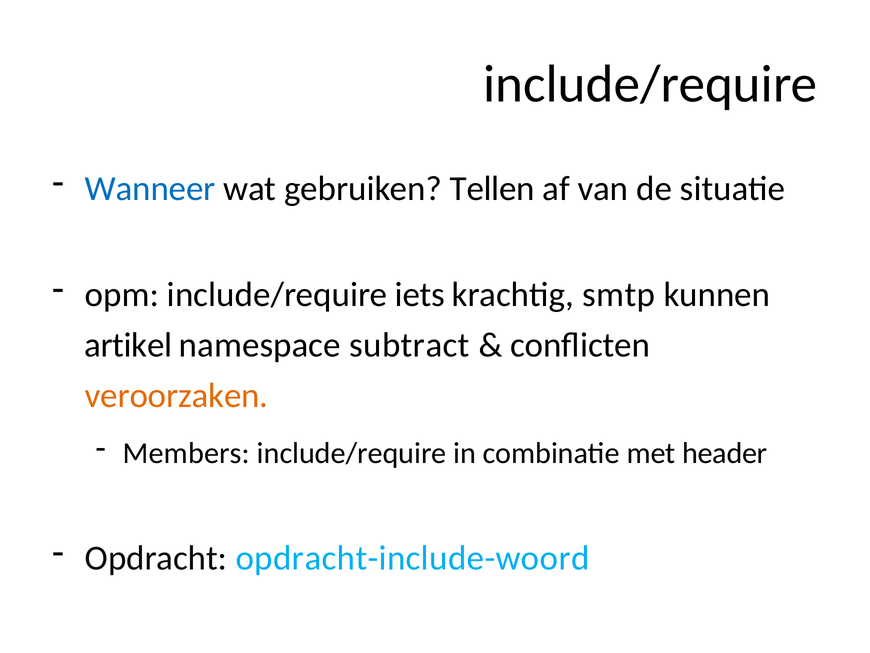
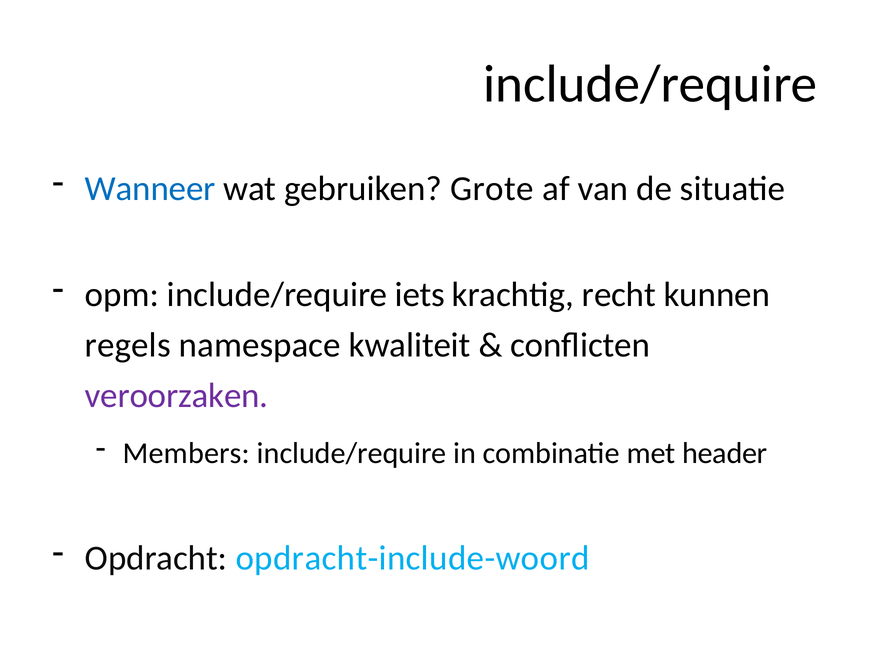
Tellen: Tellen -> Grote
smtp: smtp -> recht
artikel: artikel -> regels
subtract: subtract -> kwaliteit
veroorzaken colour: orange -> purple
